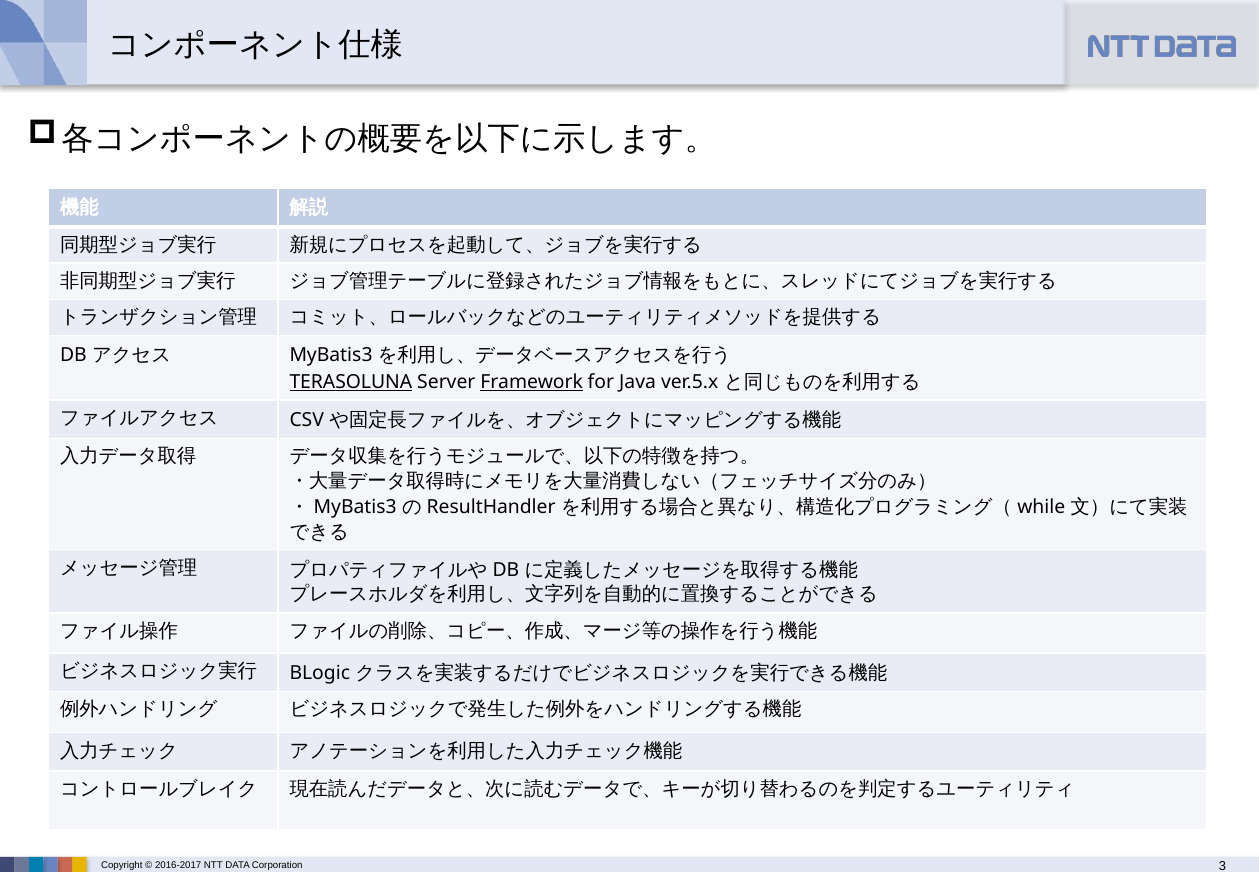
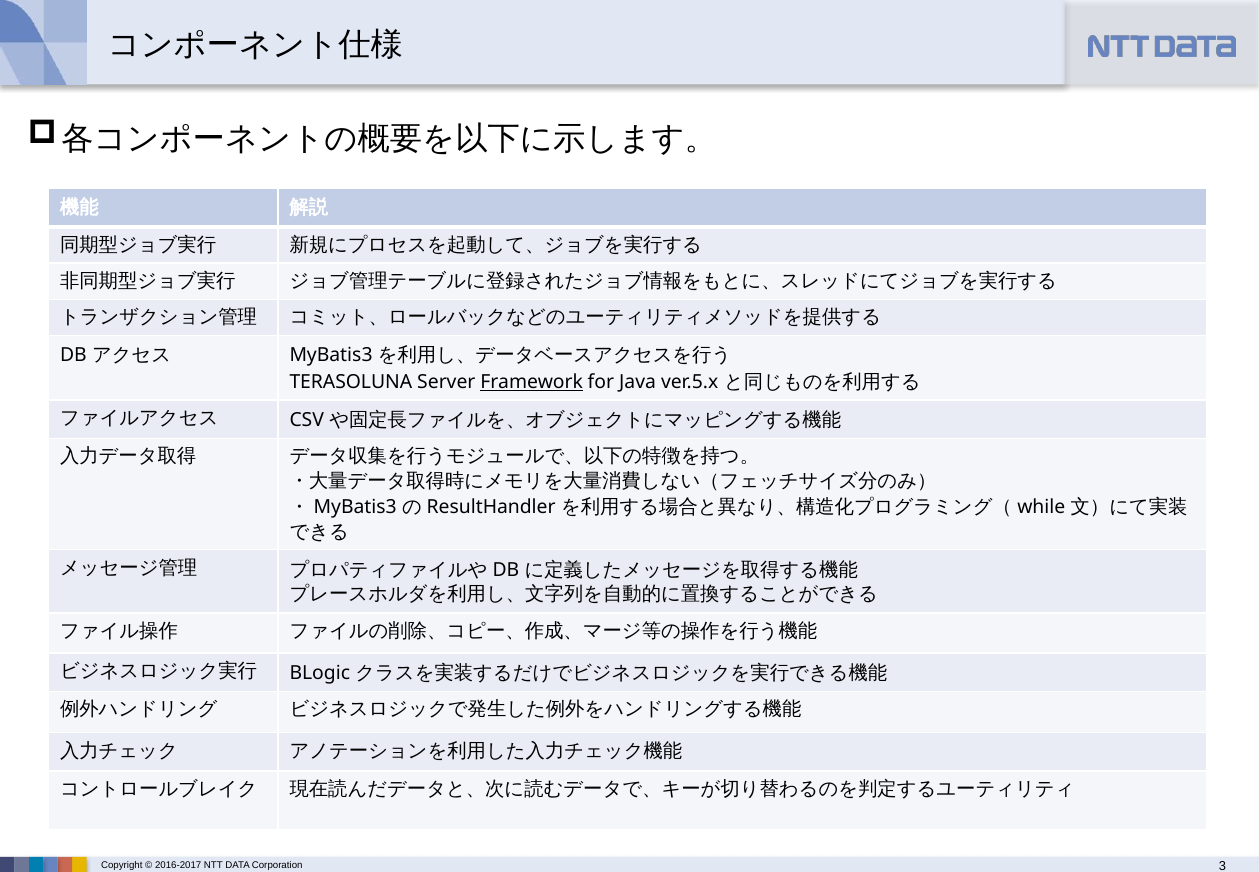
TERASOLUNA underline: present -> none
